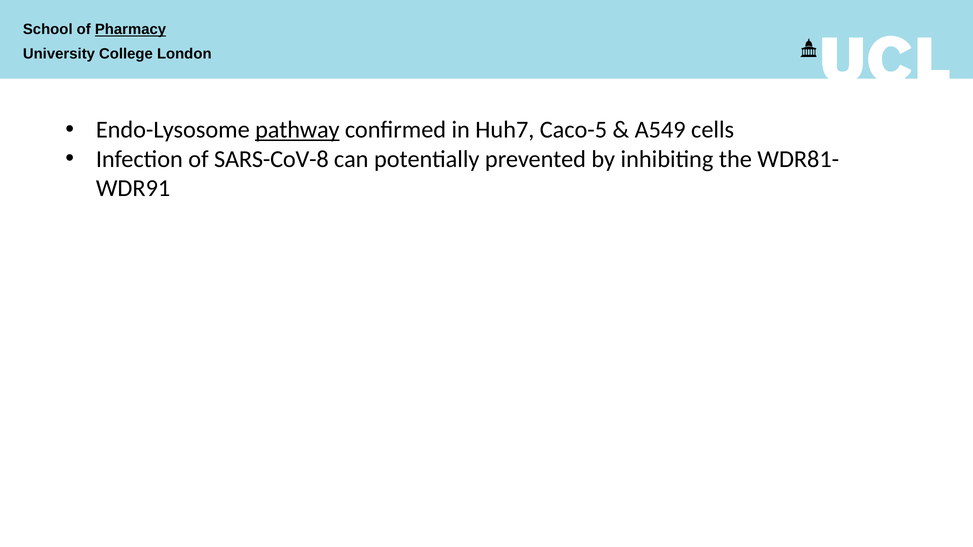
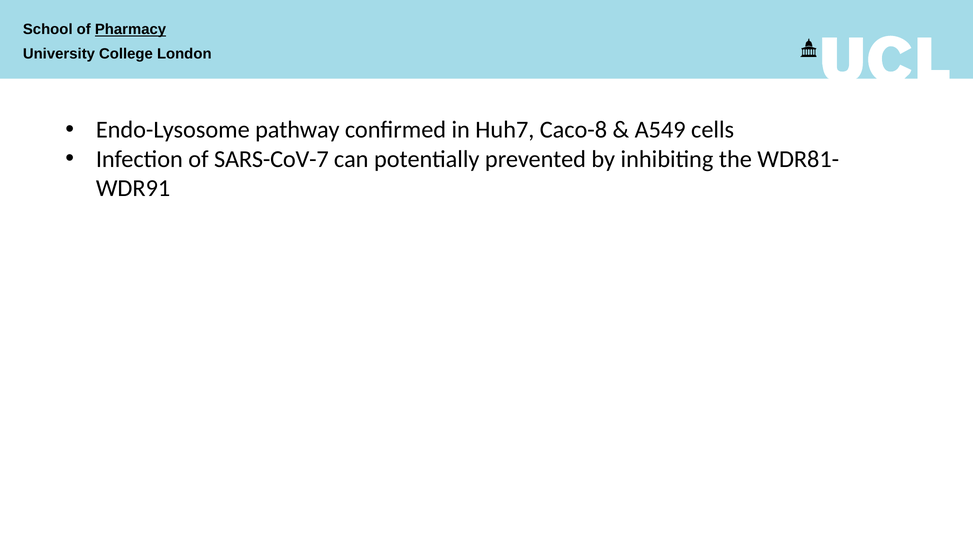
pathway underline: present -> none
Caco-5: Caco-5 -> Caco-8
SARS-CoV-8: SARS-CoV-8 -> SARS-CoV-7
